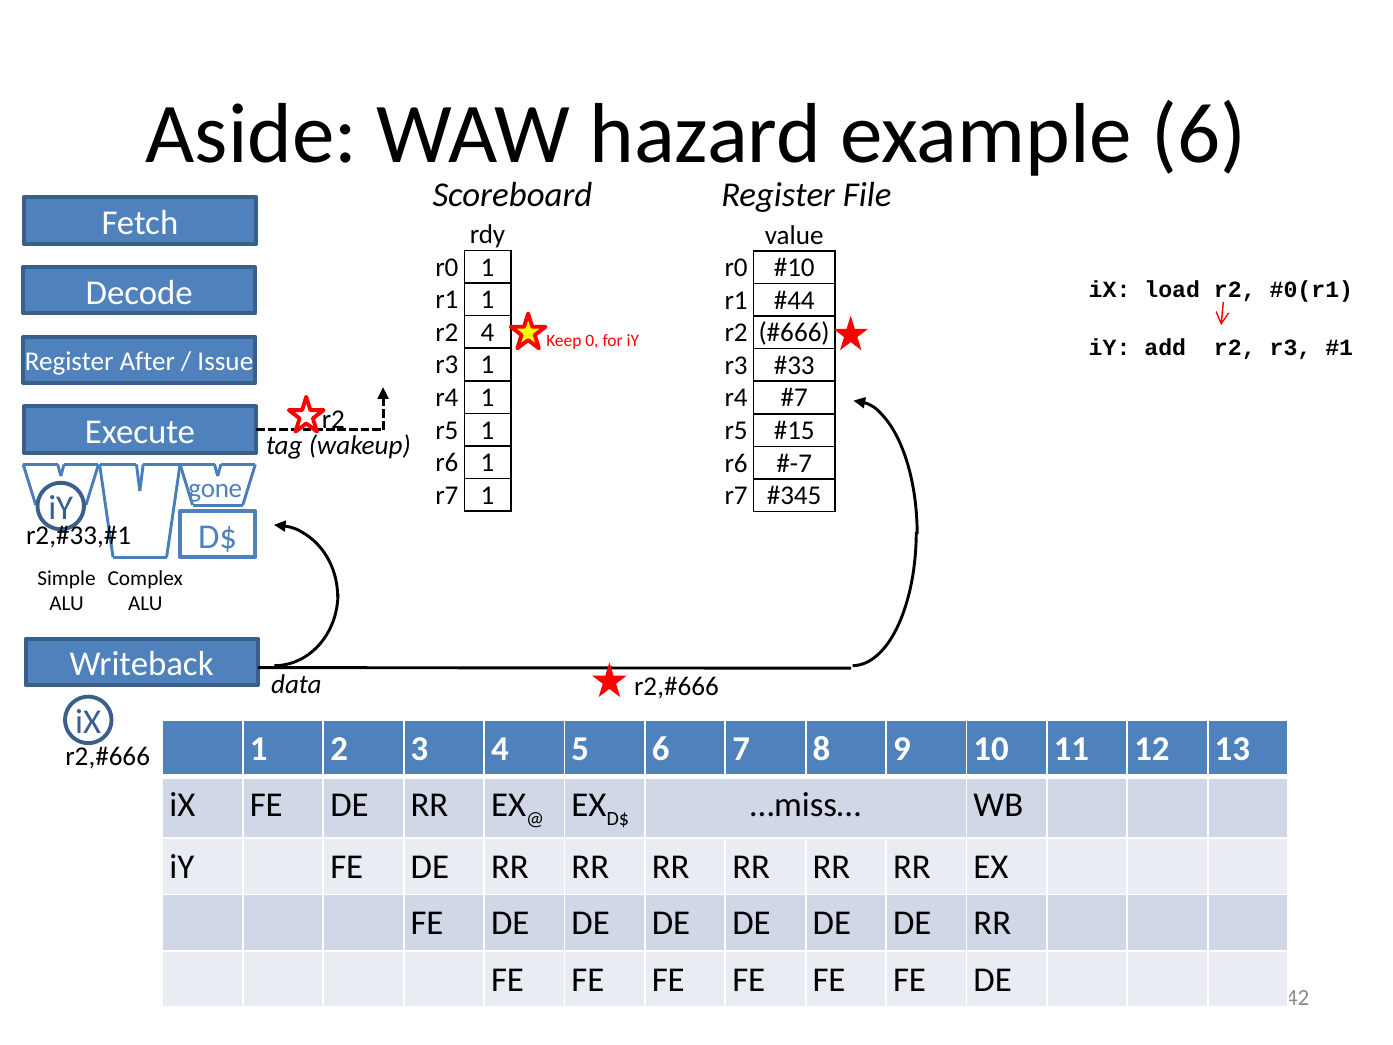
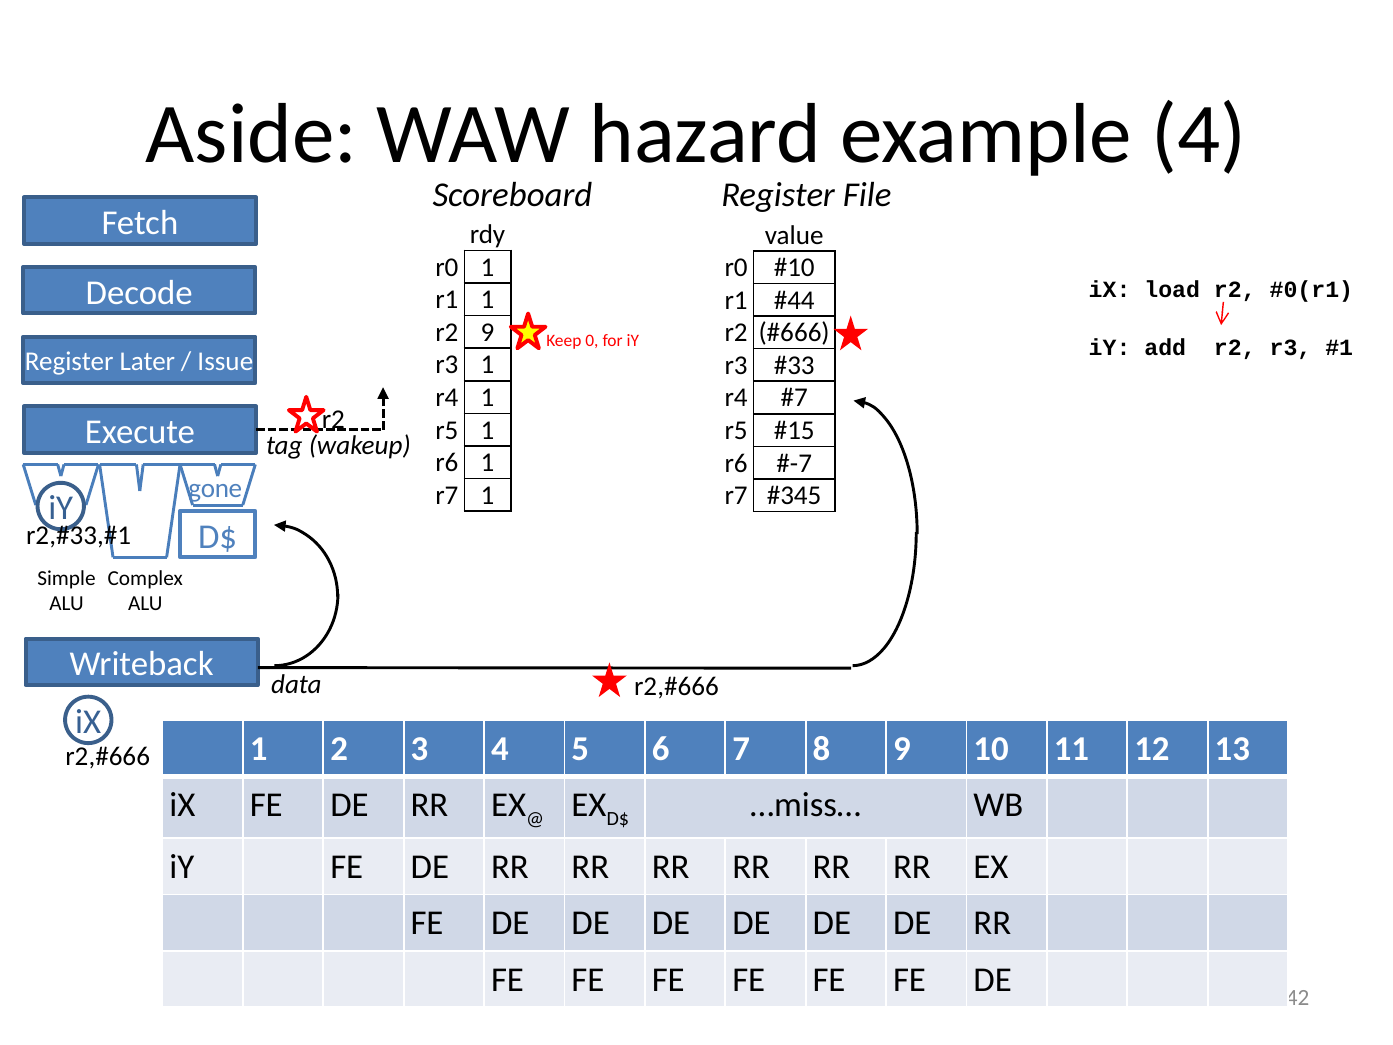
example 6: 6 -> 4
r2 4: 4 -> 9
After: After -> Later
